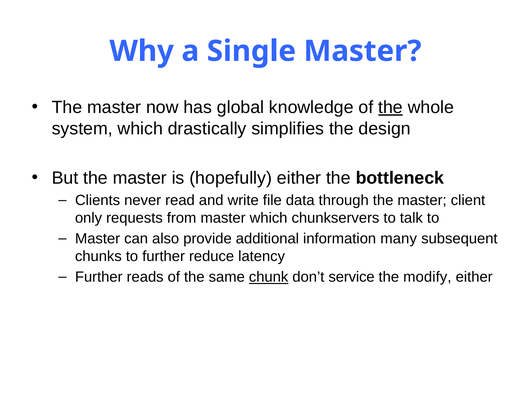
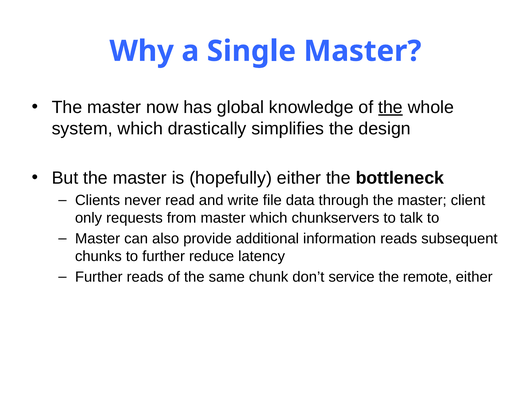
information many: many -> reads
chunk underline: present -> none
modify: modify -> remote
